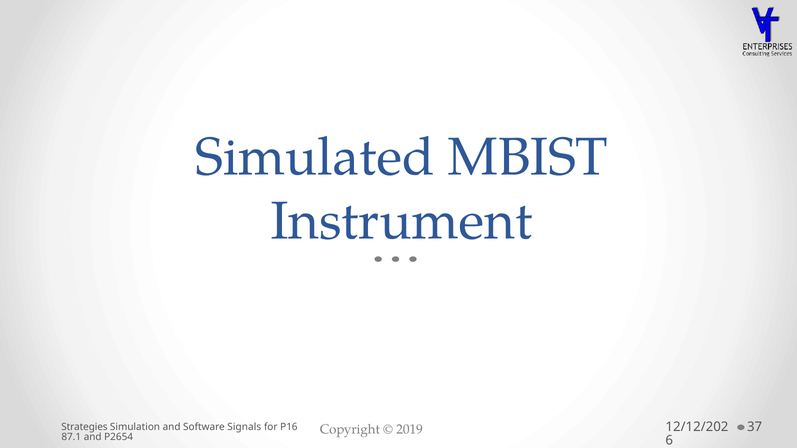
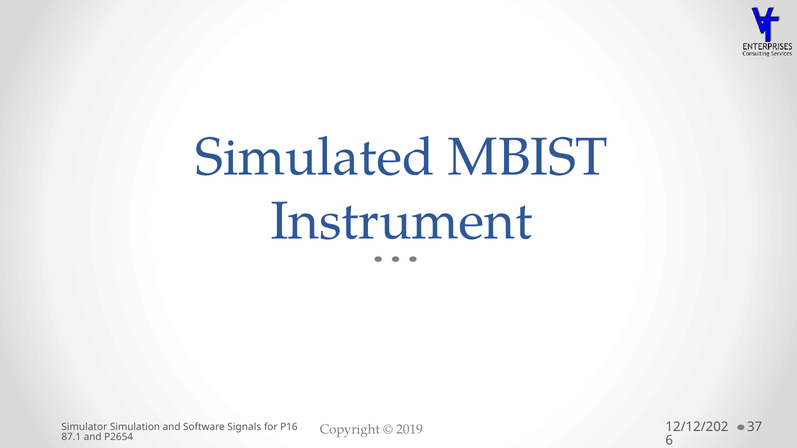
Strategies: Strategies -> Simulator
